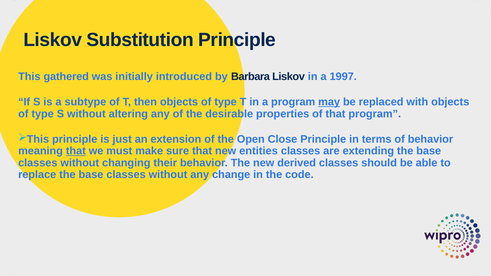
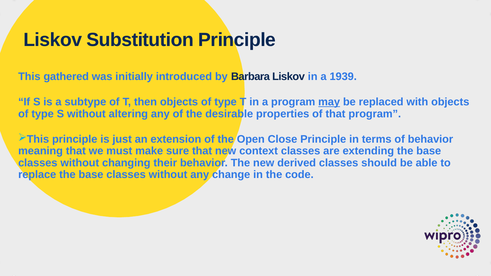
1997: 1997 -> 1939
that at (76, 151) underline: present -> none
entities: entities -> context
